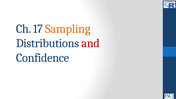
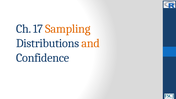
and colour: red -> orange
